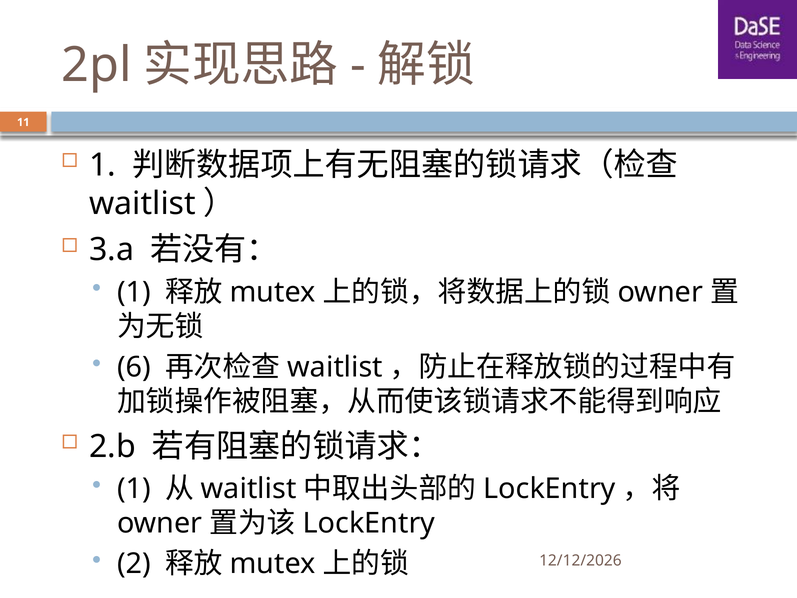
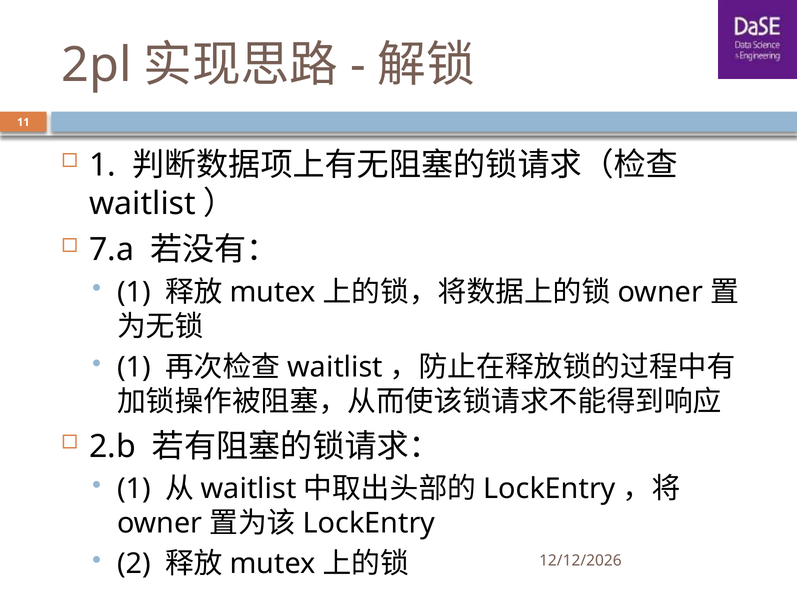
3.a: 3.a -> 7.a
6 at (134, 367): 6 -> 1
